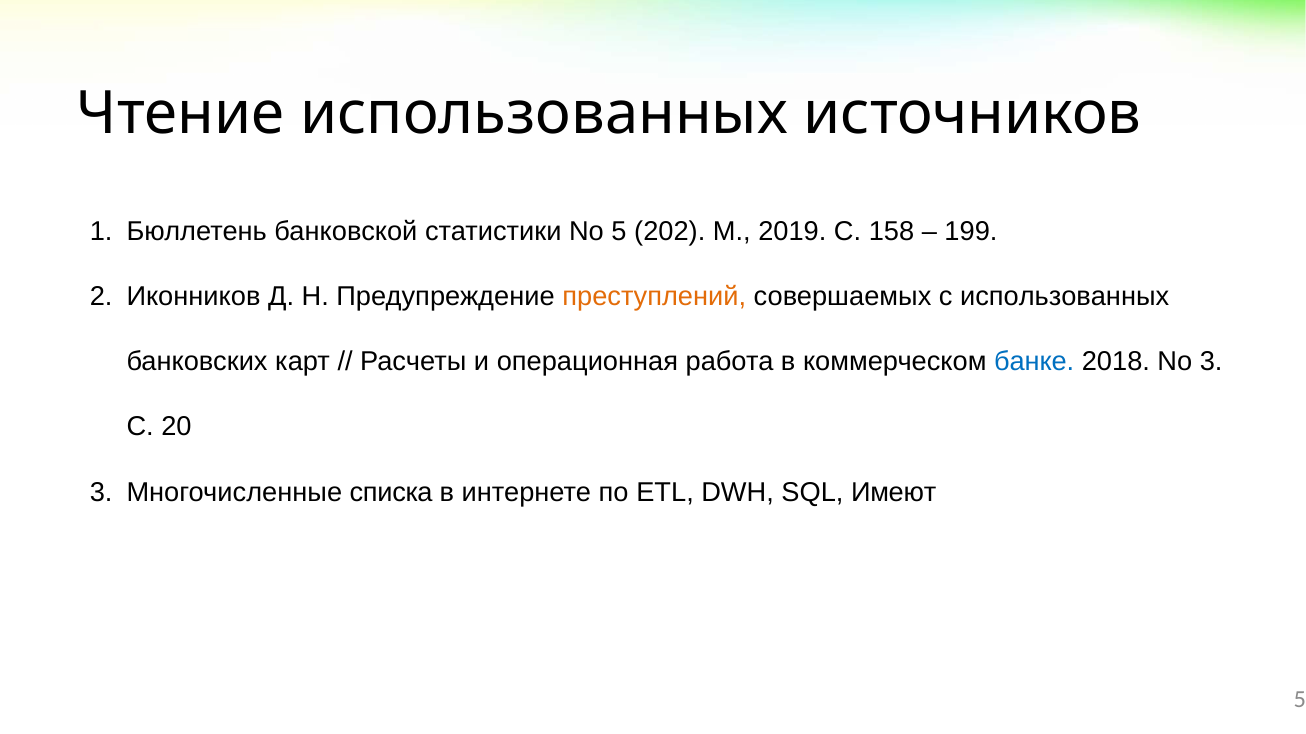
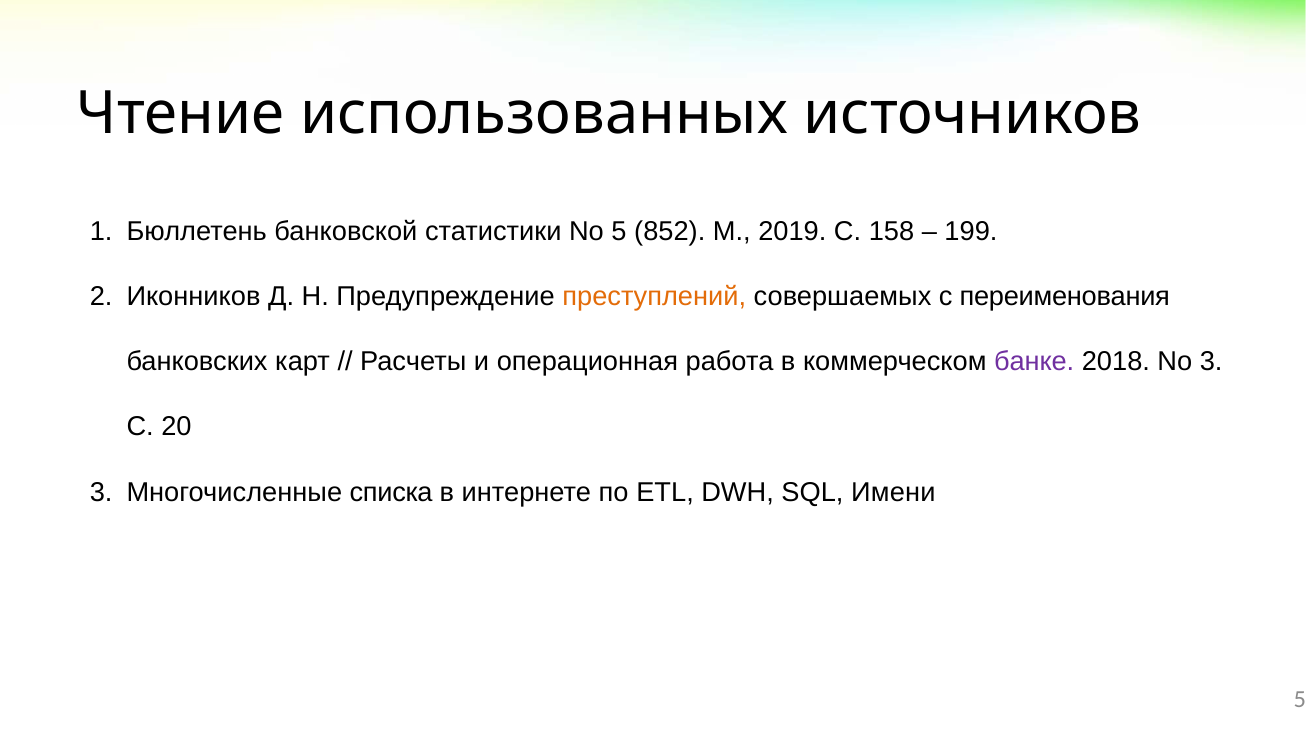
202: 202 -> 852
с использованных: использованных -> переименования
банке colour: blue -> purple
Имеют: Имеют -> Имени
